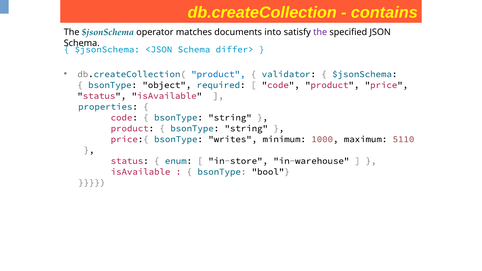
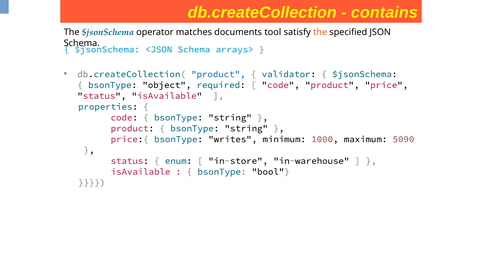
into: into -> tool
the at (320, 32) colour: purple -> orange
differ>: differ> -> arrays>
5110: 5110 -> 5090
